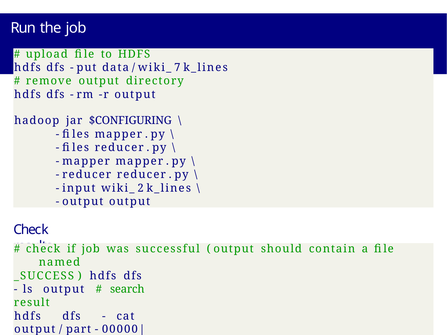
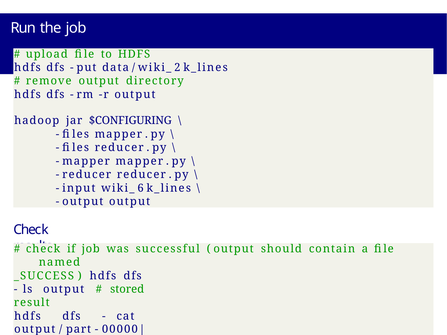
7: 7 -> 2
2: 2 -> 6
search: search -> stored
